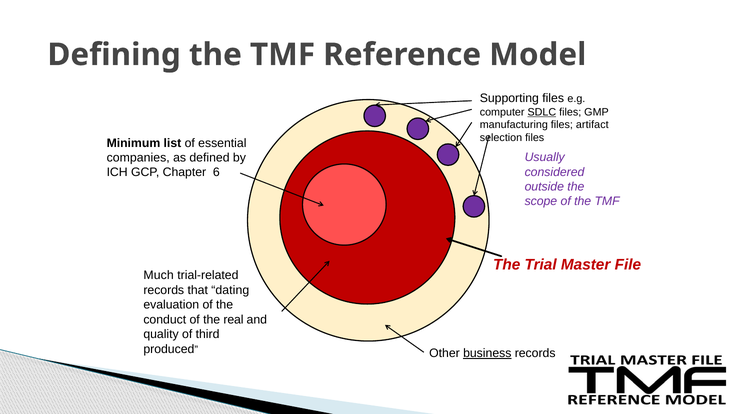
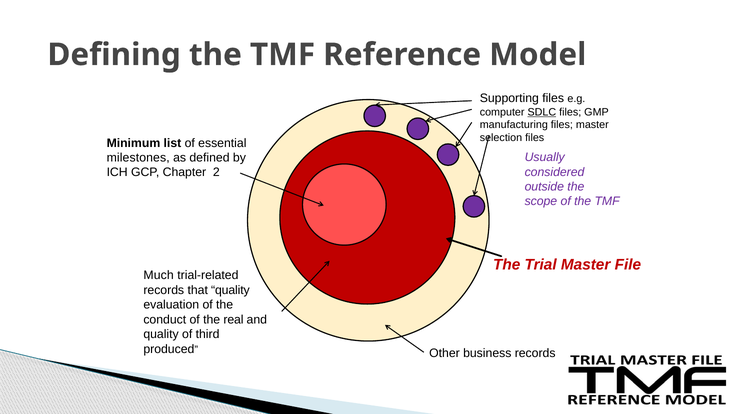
files artifact: artifact -> master
companies: companies -> milestones
6: 6 -> 2
that dating: dating -> quality
business underline: present -> none
